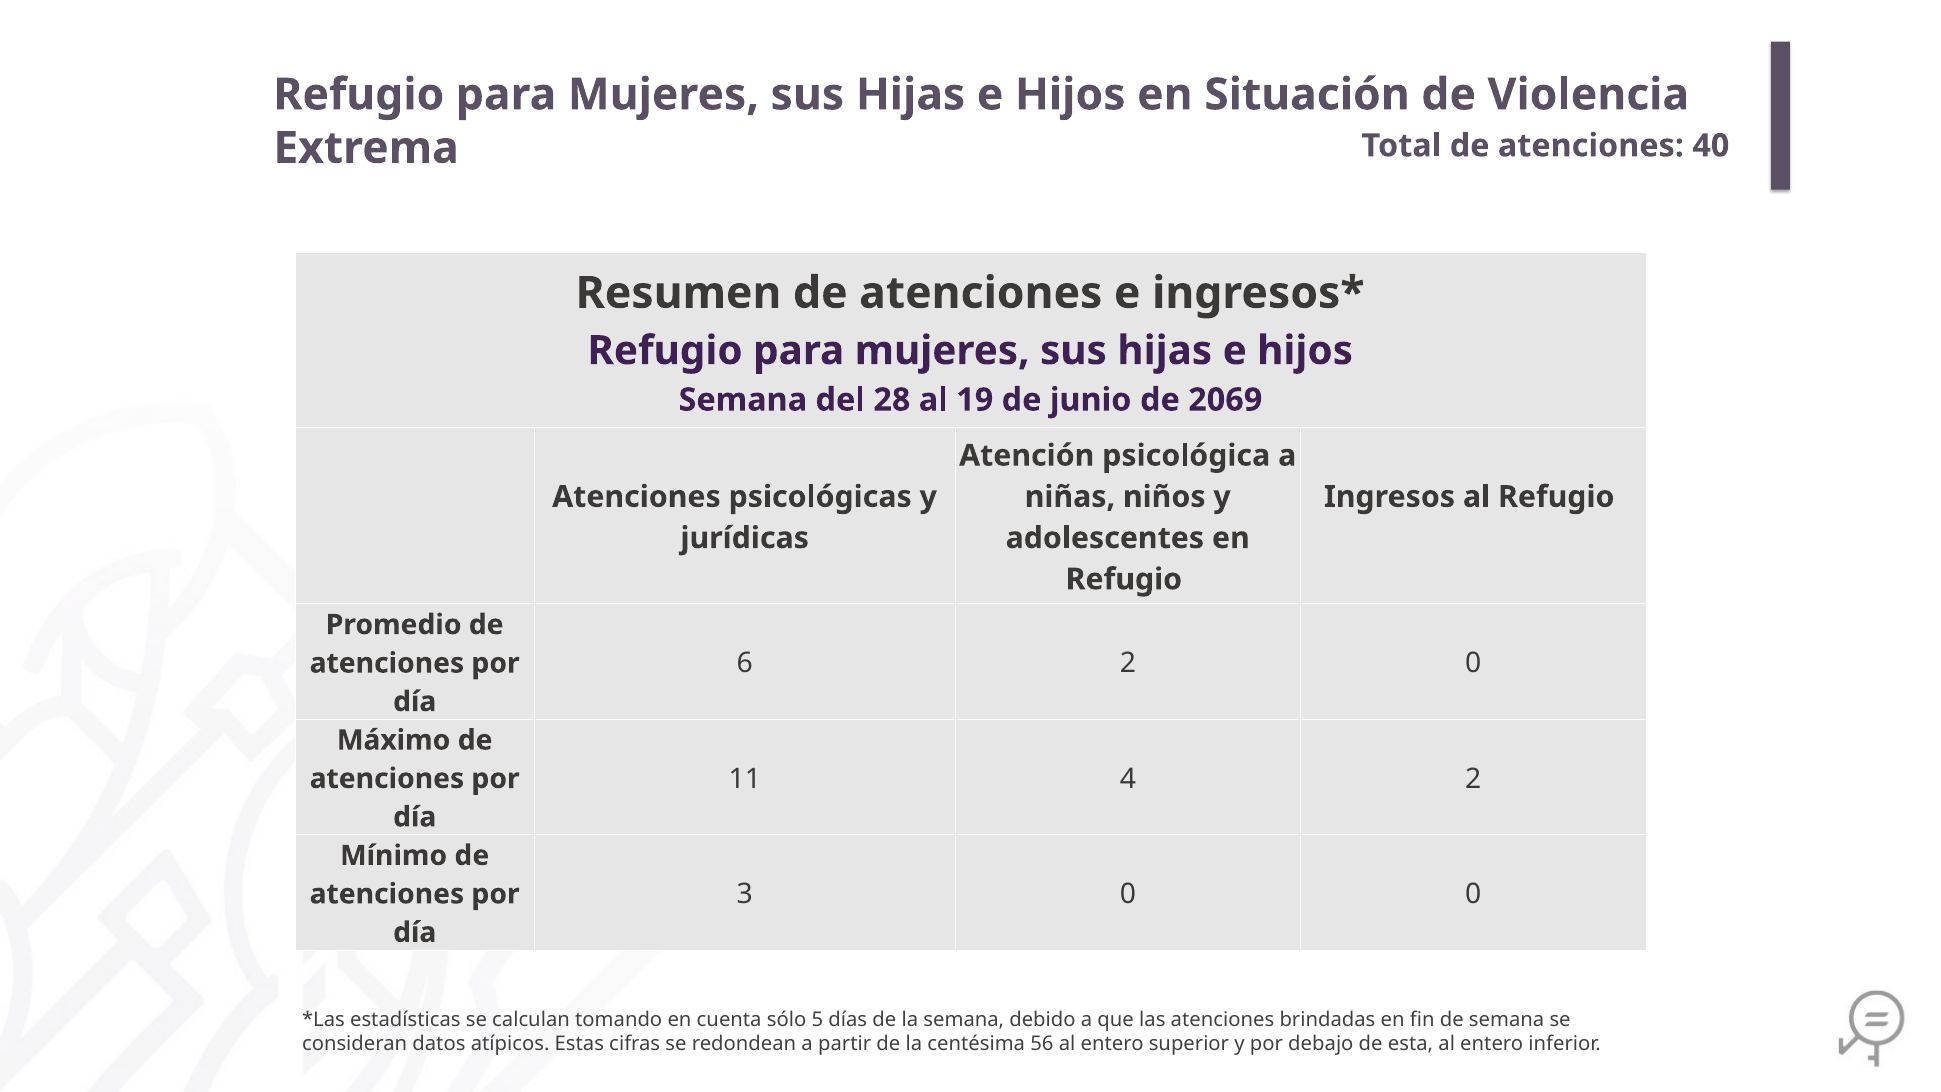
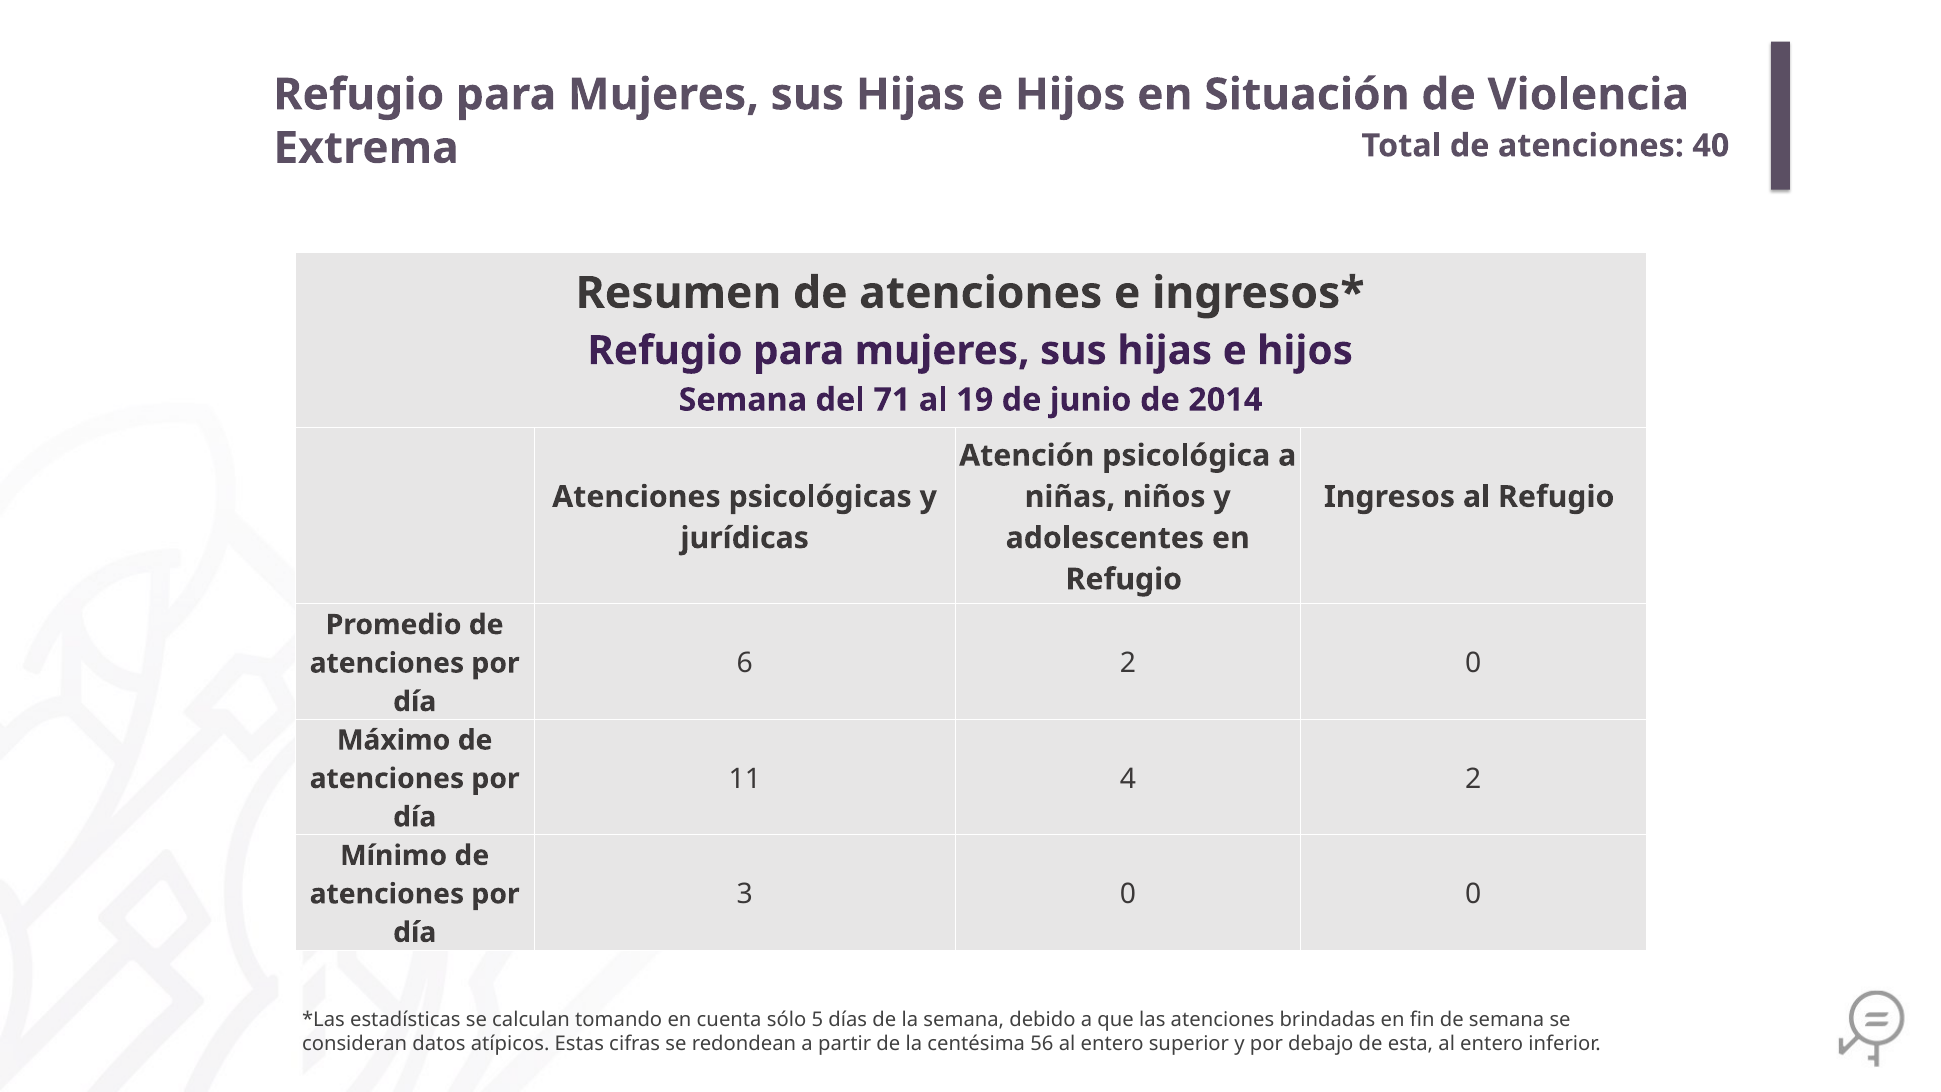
28: 28 -> 71
2069: 2069 -> 2014
